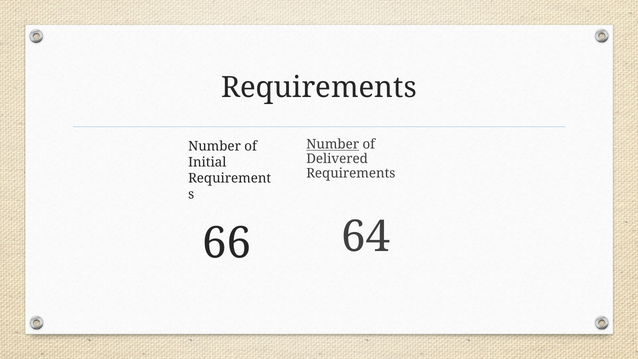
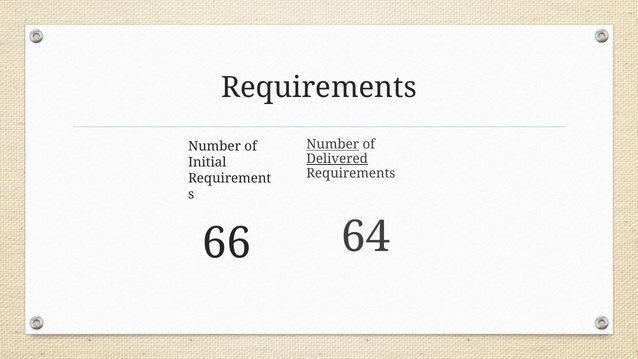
Delivered underline: none -> present
